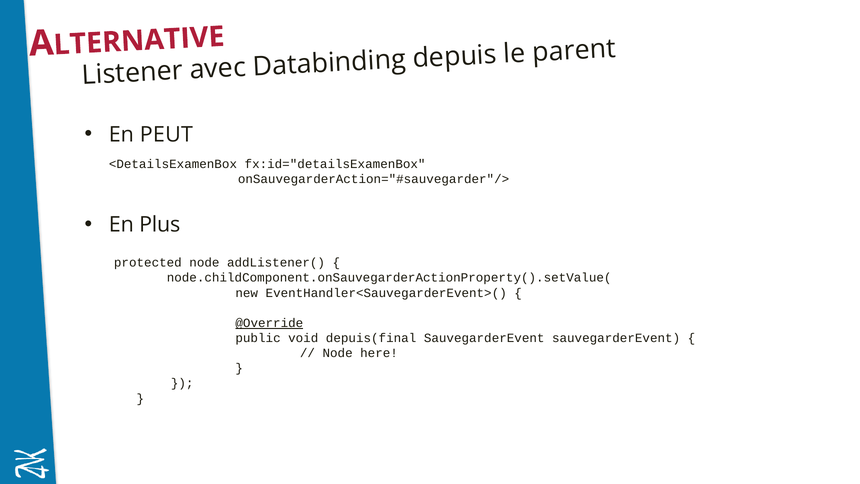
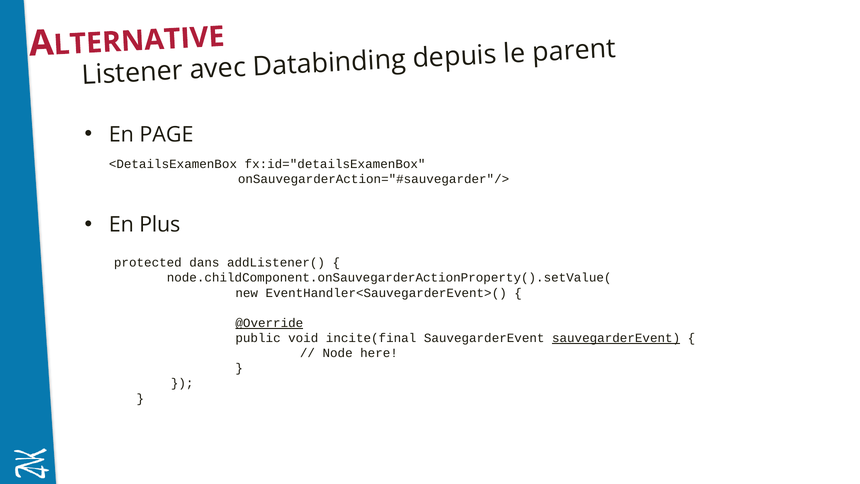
PEUT: PEUT -> PAGE
protected node: node -> dans
depuis(final: depuis(final -> incite(final
sauvegarderEvent at (616, 338) underline: none -> present
